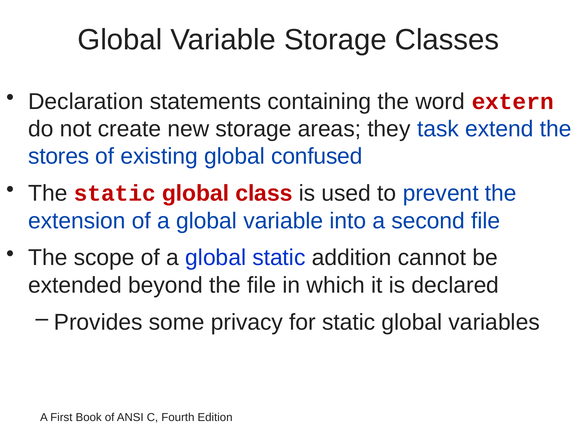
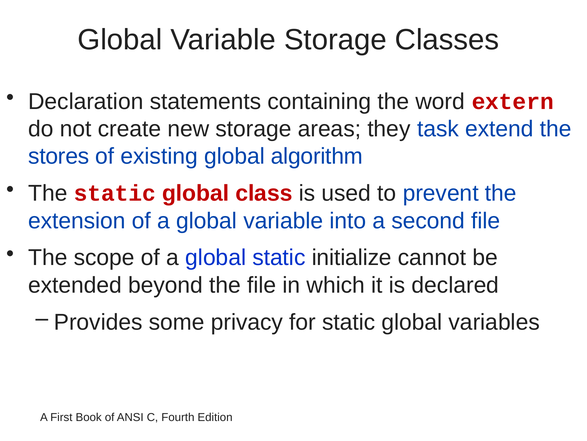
confused: confused -> algorithm
addition: addition -> initialize
